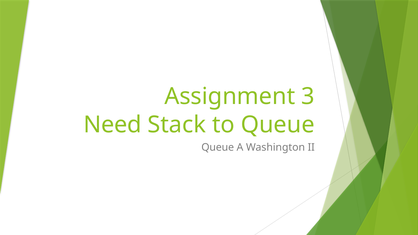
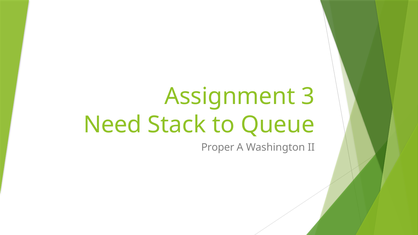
Queue at (218, 147): Queue -> Proper
